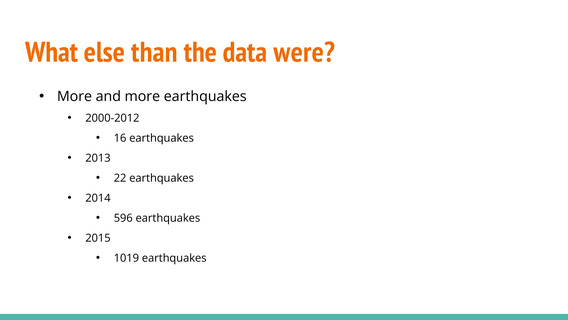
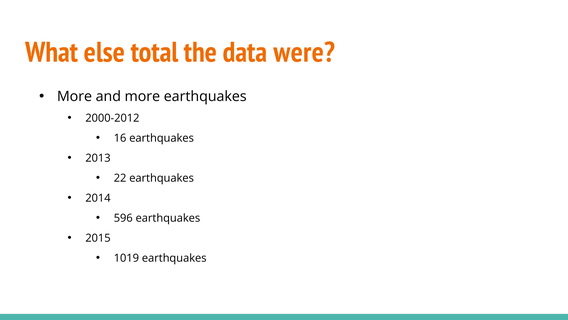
than: than -> total
